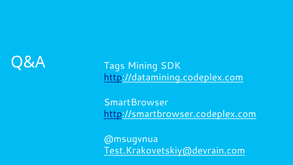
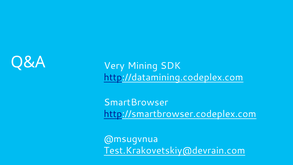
Tags: Tags -> Very
